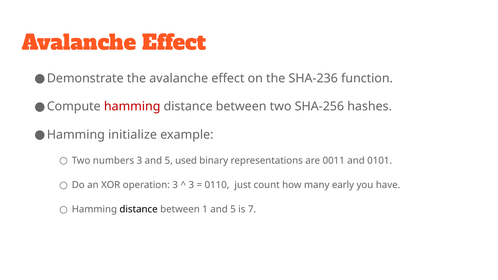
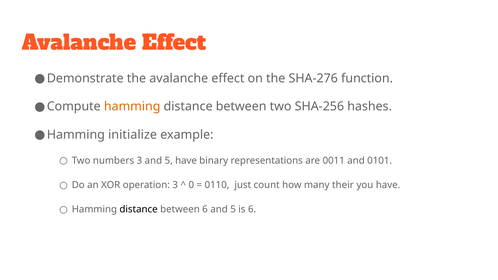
SHA-236: SHA-236 -> SHA-276
hamming at (132, 107) colour: red -> orange
5 used: used -> have
3 at (191, 185): 3 -> 0
early: early -> their
between 1: 1 -> 6
is 7: 7 -> 6
